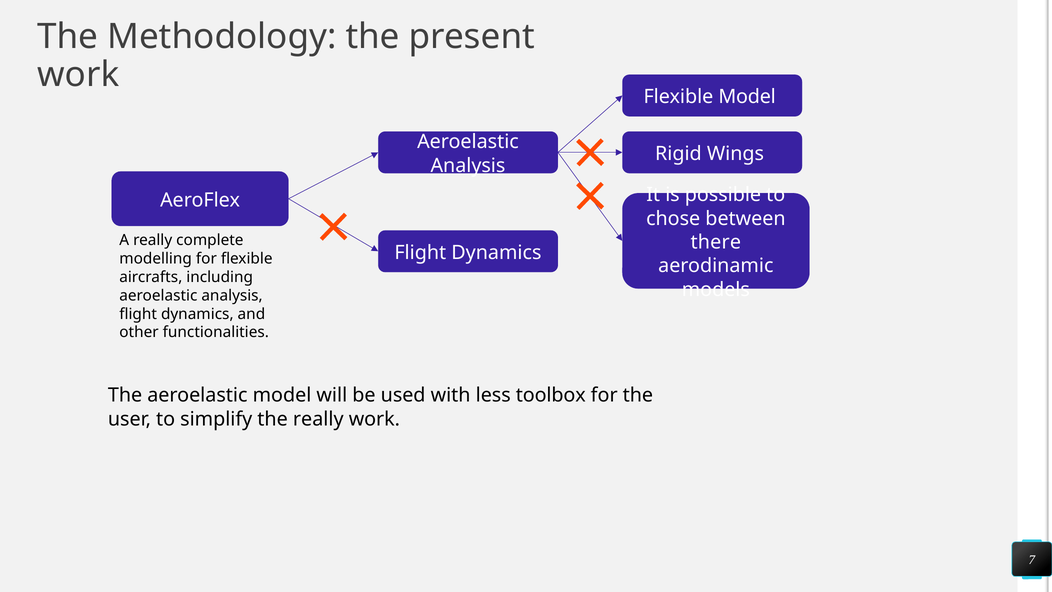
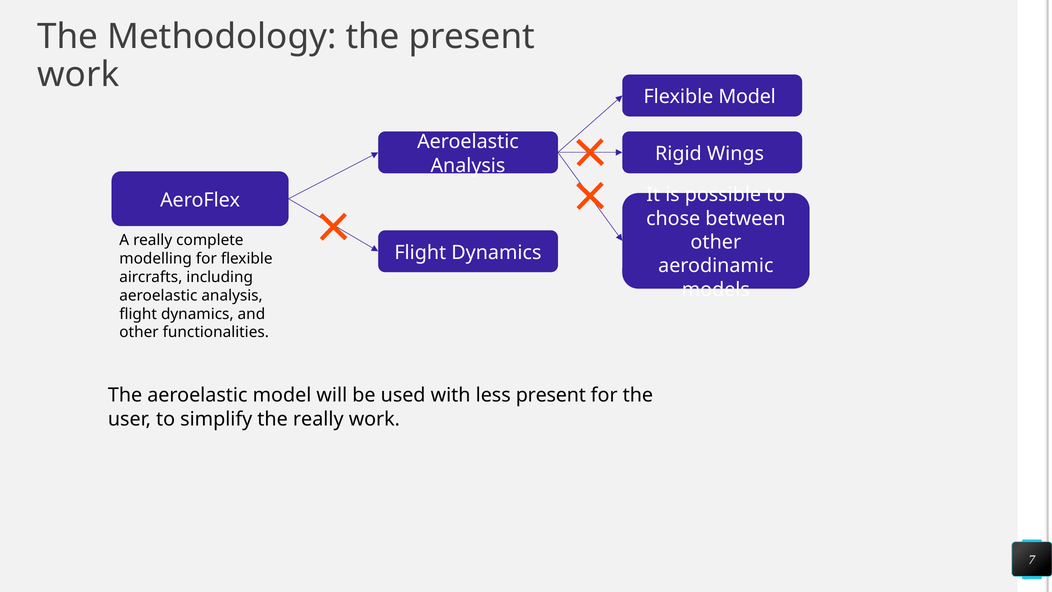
there at (716, 242): there -> other
less toolbox: toolbox -> present
